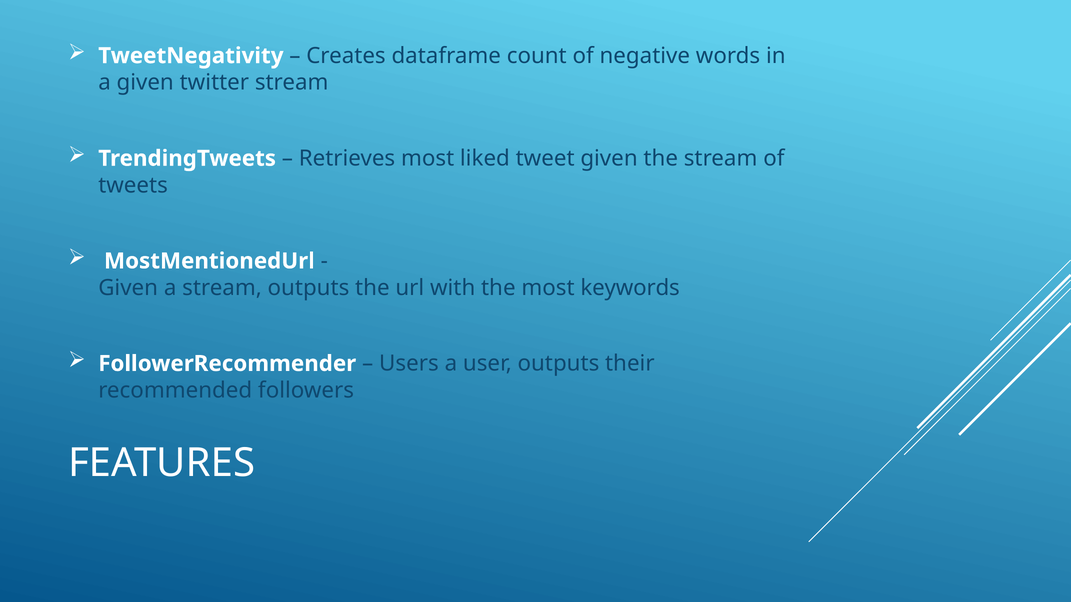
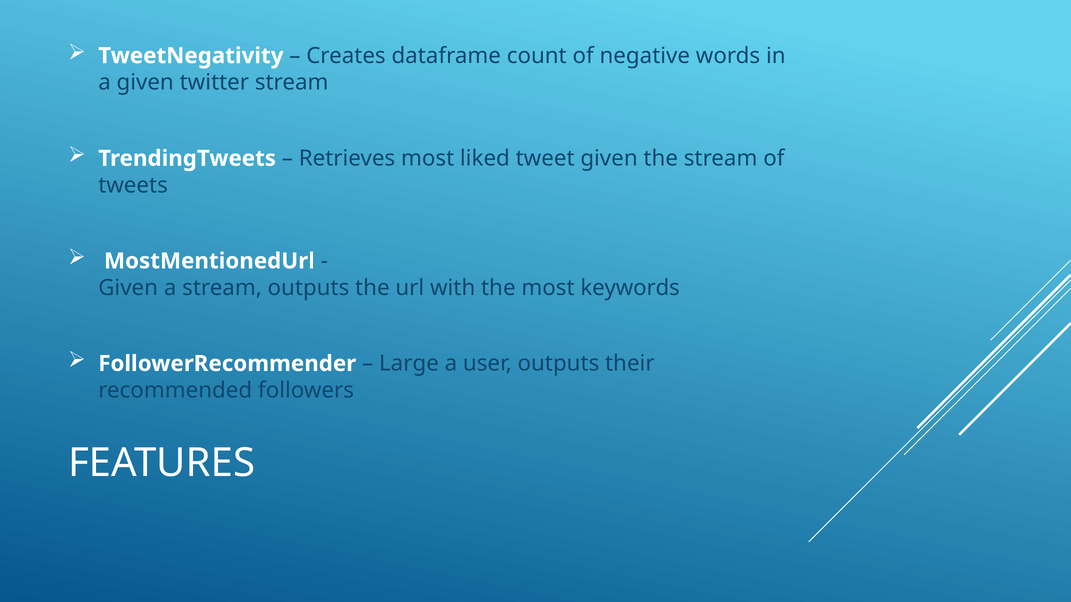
Users: Users -> Large
